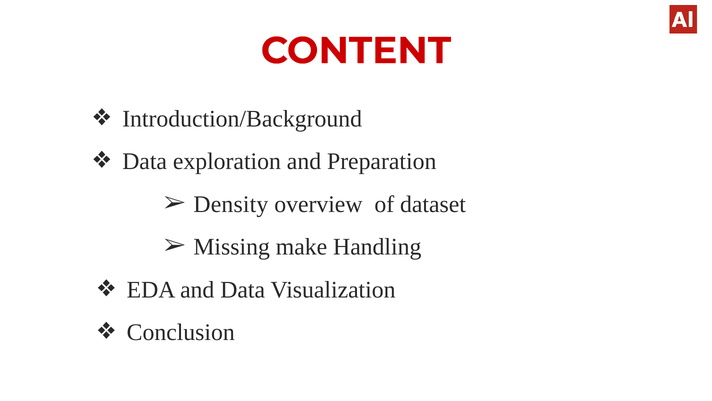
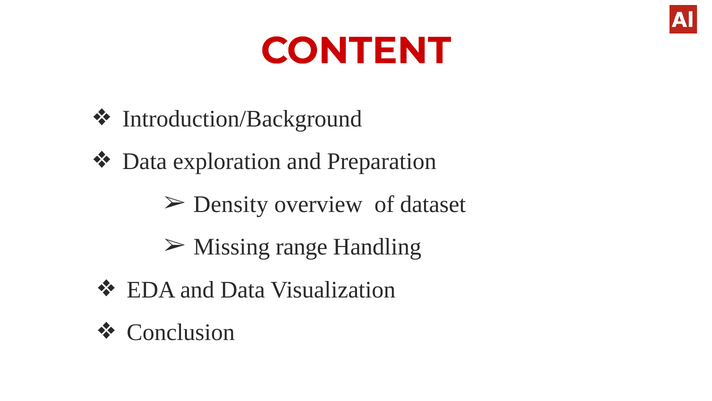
make: make -> range
